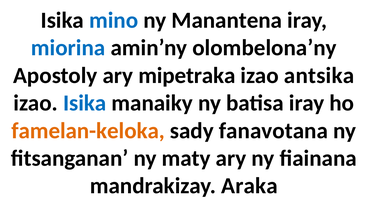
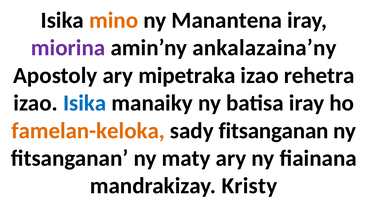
mino colour: blue -> orange
miorina colour: blue -> purple
olombelona’ny: olombelona’ny -> ankalazaina’ny
antsika: antsika -> rehetra
sady fanavotana: fanavotana -> fitsanganan
Araka: Araka -> Kristy
